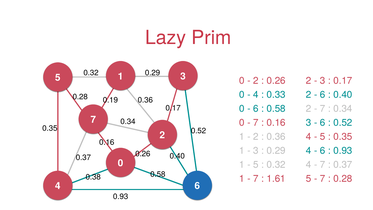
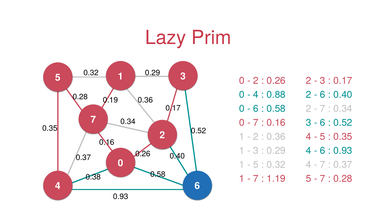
0.33: 0.33 -> 0.88
1.61: 1.61 -> 1.19
